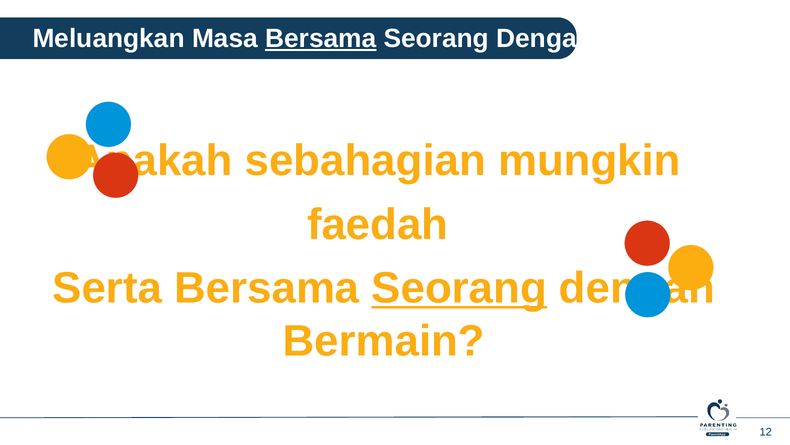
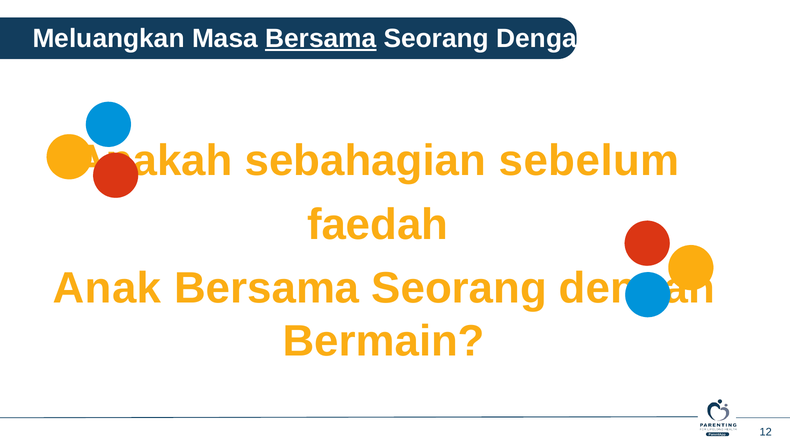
mungkin: mungkin -> sebelum
Serta: Serta -> Anak
Seorang at (459, 288) underline: present -> none
